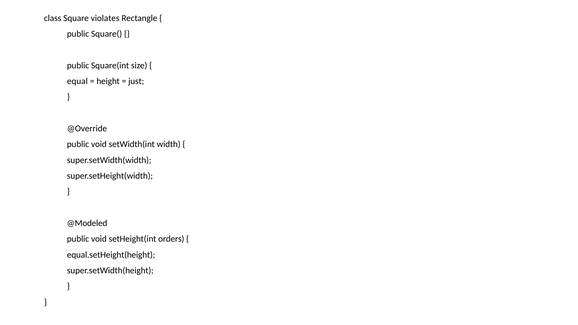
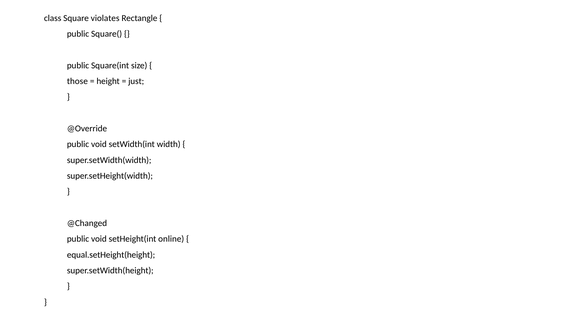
equal: equal -> those
@Modeled: @Modeled -> @Changed
orders: orders -> online
